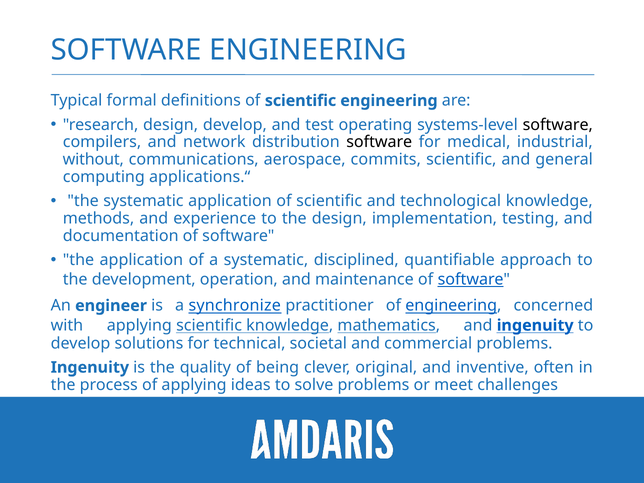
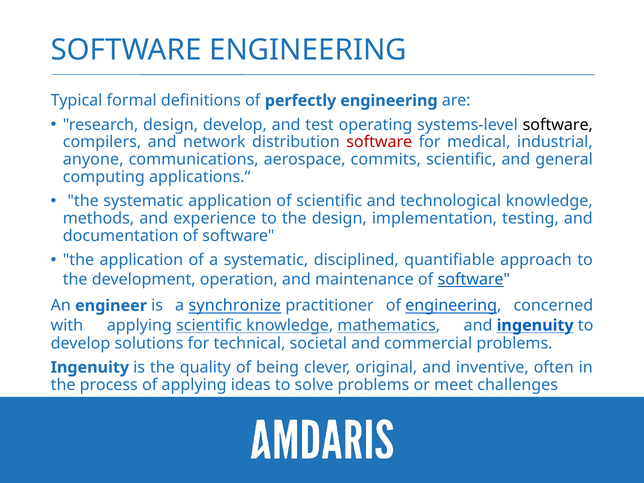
definitions of scientific: scientific -> perfectly
software at (379, 142) colour: black -> red
without: without -> anyone
